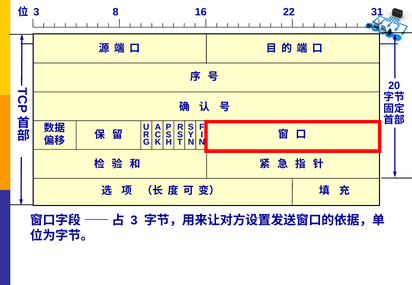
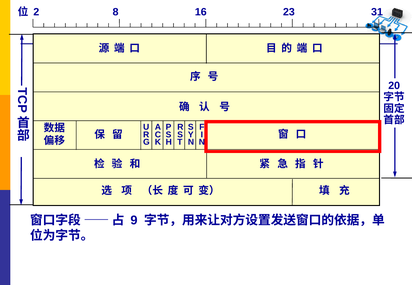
3 at (36, 12): 3 -> 2
22: 22 -> 23
3 at (134, 221): 3 -> 9
